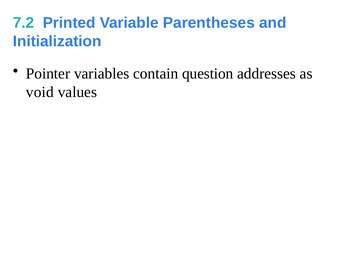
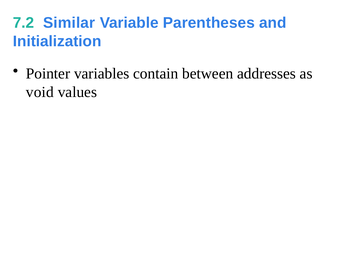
Printed: Printed -> Similar
question: question -> between
